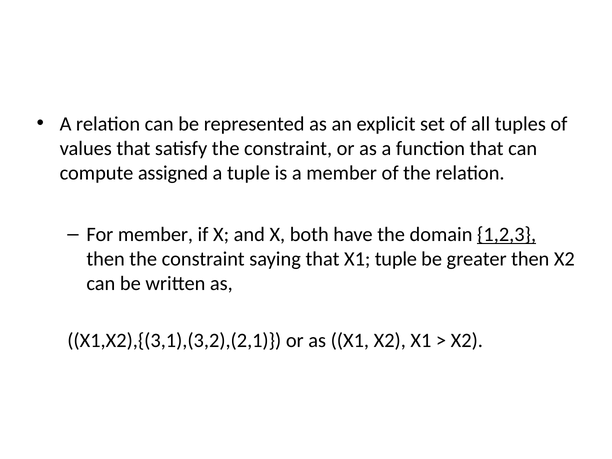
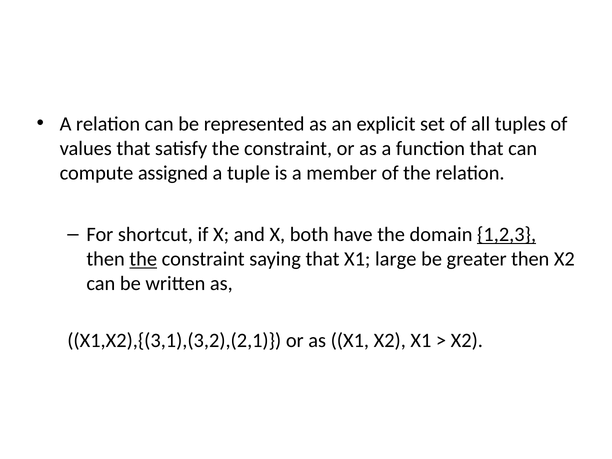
For member: member -> shortcut
the at (143, 259) underline: none -> present
X1 tuple: tuple -> large
